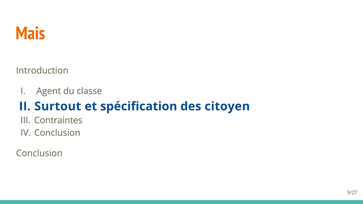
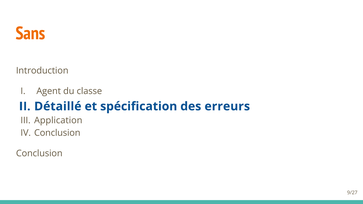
Mais: Mais -> Sans
Surtout: Surtout -> Détaillé
citoyen: citoyen -> erreurs
Contraintes: Contraintes -> Application
